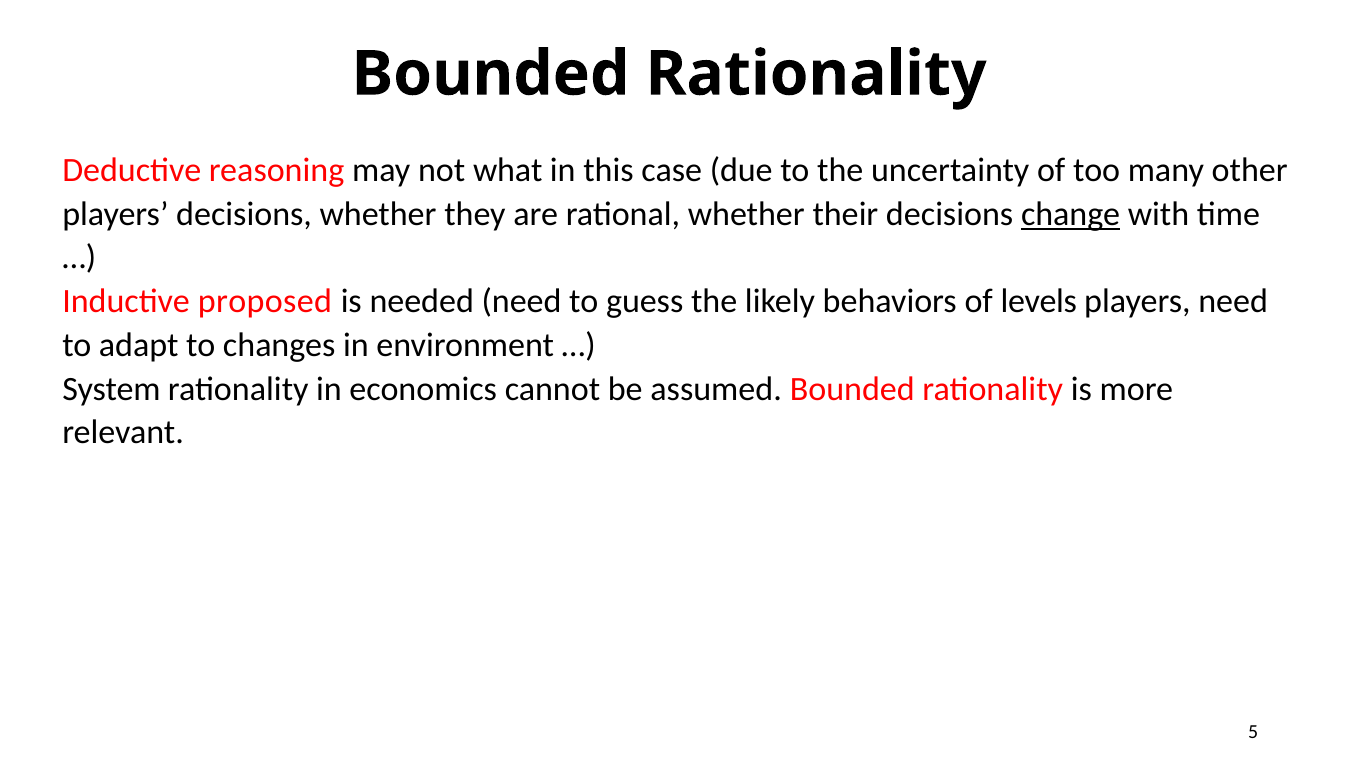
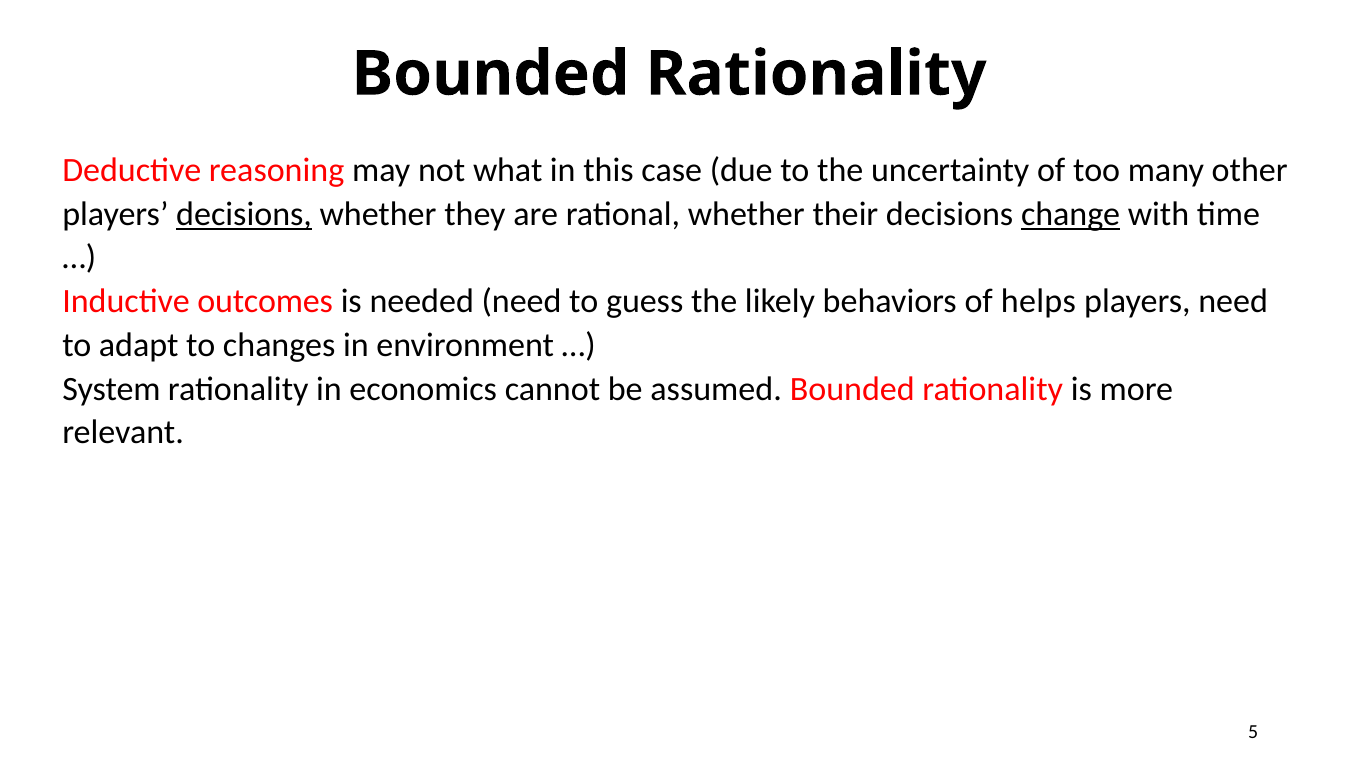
decisions at (244, 214) underline: none -> present
proposed: proposed -> outcomes
levels: levels -> helps
